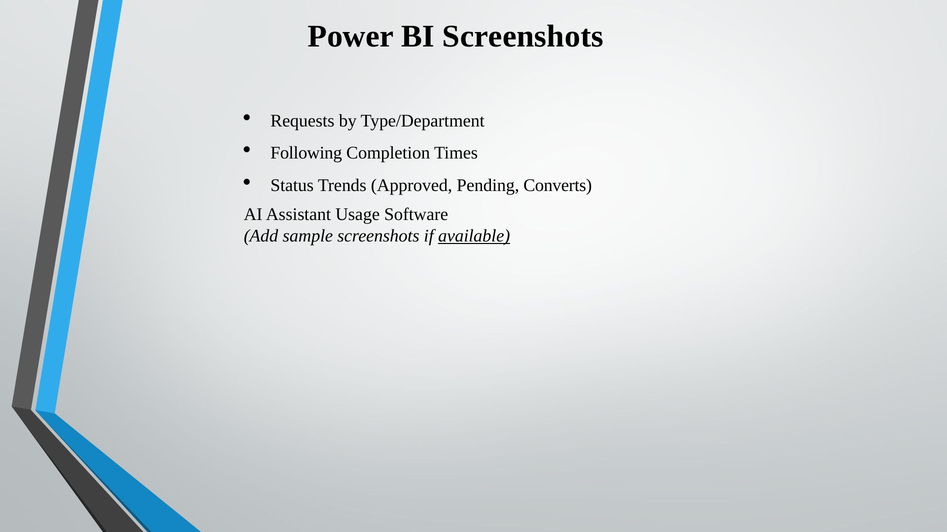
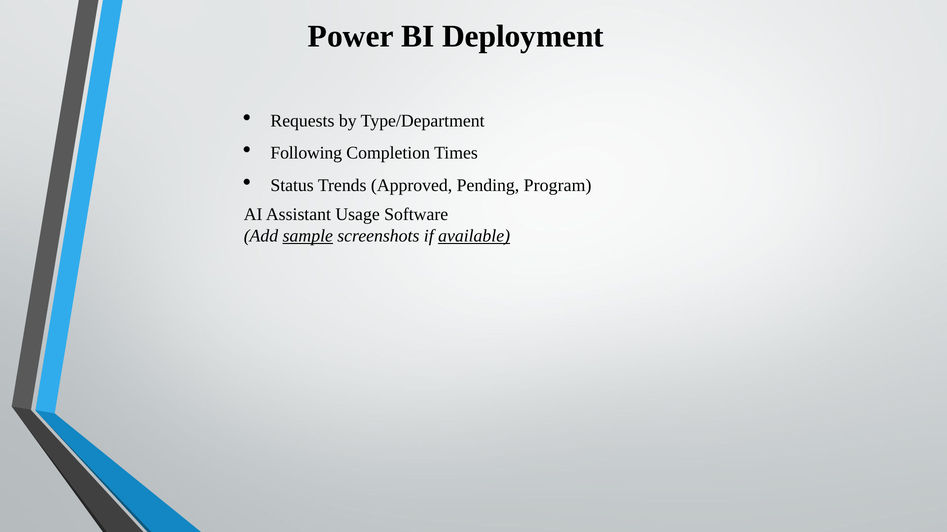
BI Screenshots: Screenshots -> Deployment
Converts: Converts -> Program
sample underline: none -> present
